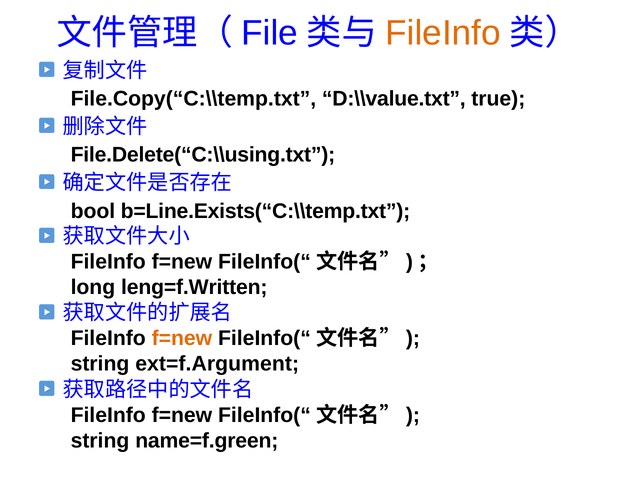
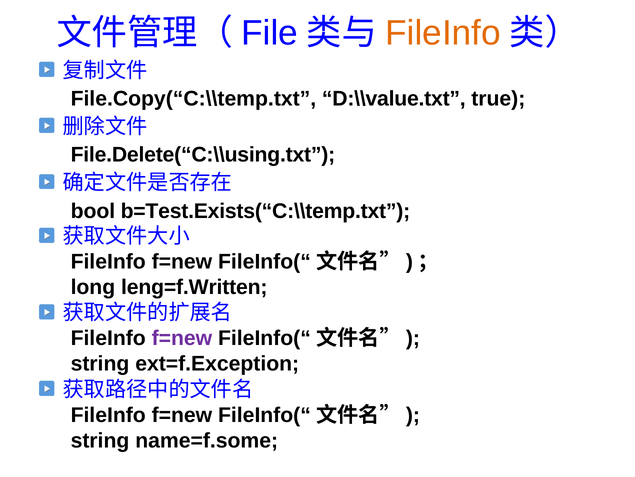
b=Line.Exists(“C:\\temp.txt: b=Line.Exists(“C:\\temp.txt -> b=Test.Exists(“C:\\temp.txt
f=new at (182, 338) colour: orange -> purple
ext=f.Argument: ext=f.Argument -> ext=f.Exception
name=f.green: name=f.green -> name=f.some
